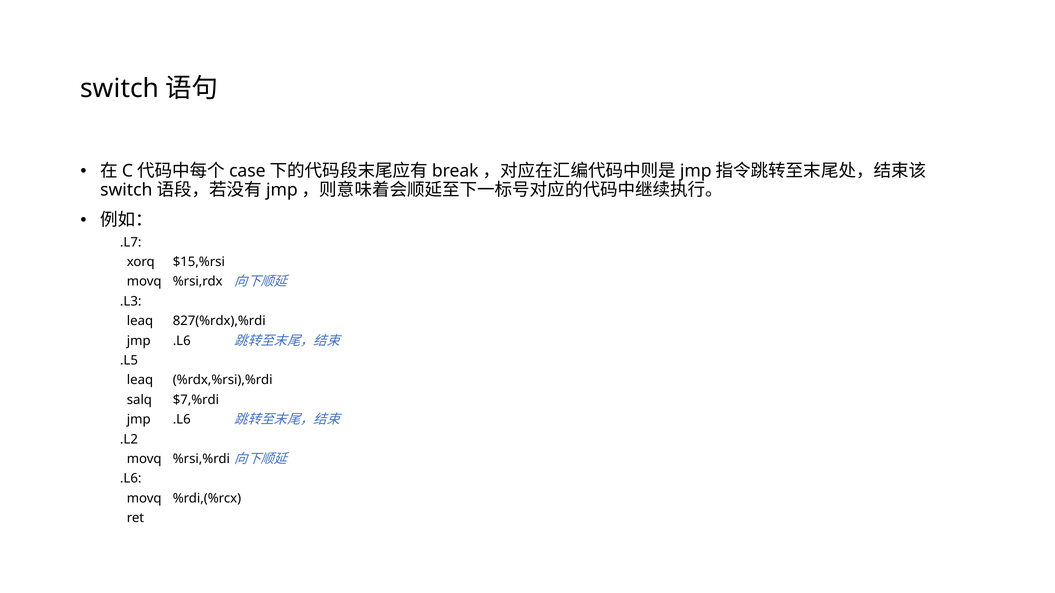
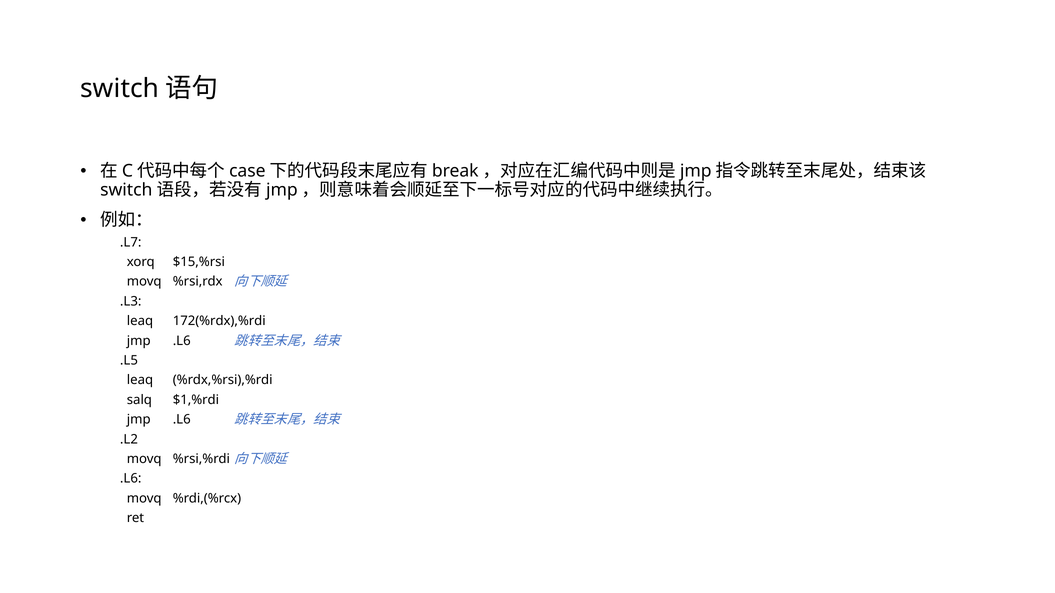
827(%rdx),%rdi: 827(%rdx),%rdi -> 172(%rdx),%rdi
$7,%rdi: $7,%rdi -> $1,%rdi
